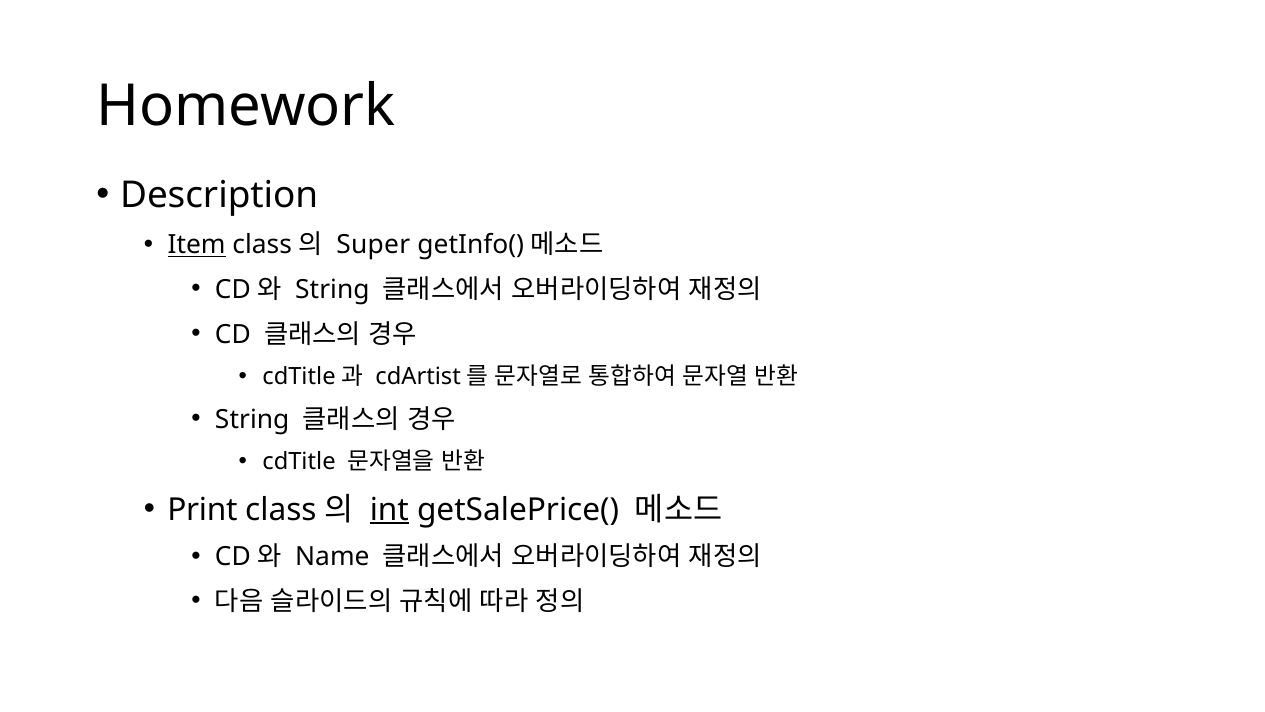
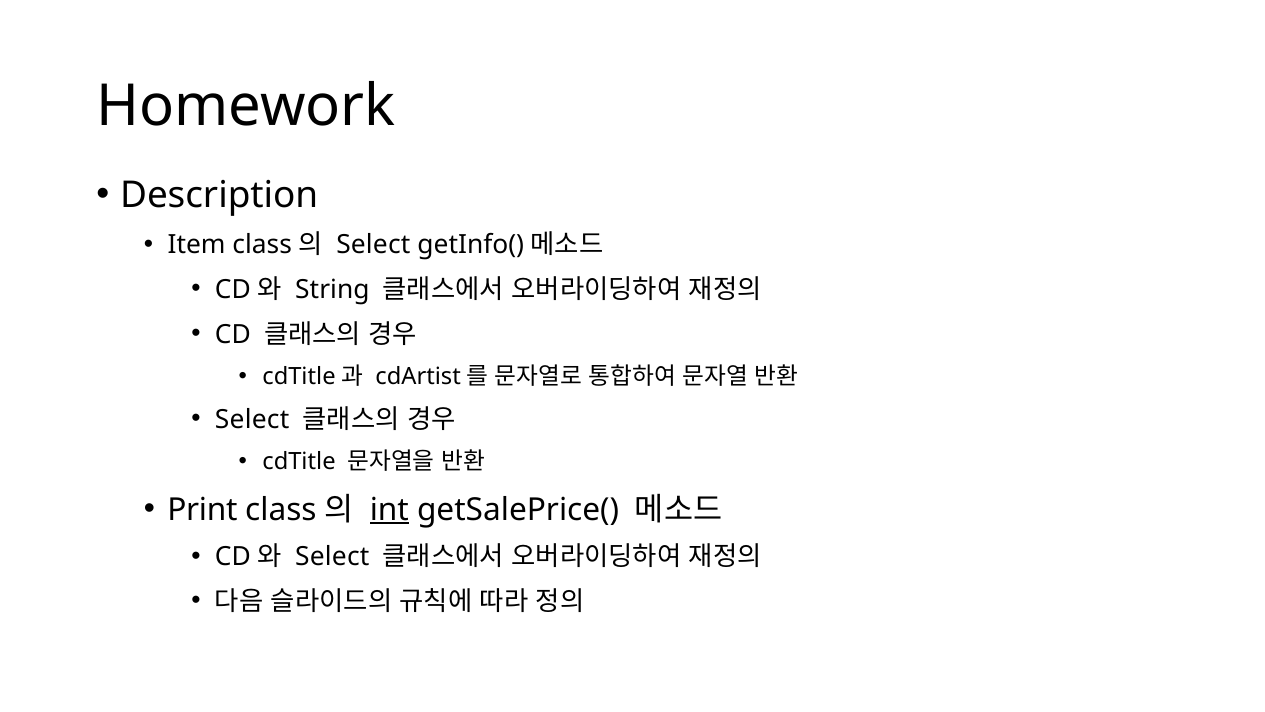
Item underline: present -> none
Super at (373, 245): Super -> Select
String at (252, 419): String -> Select
Name at (332, 557): Name -> Select
